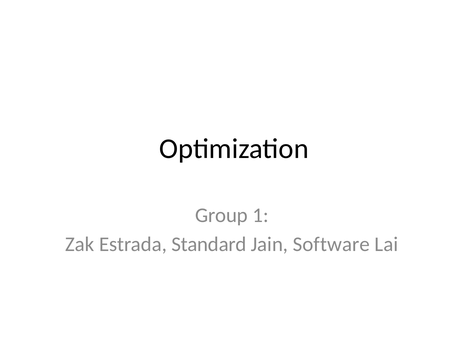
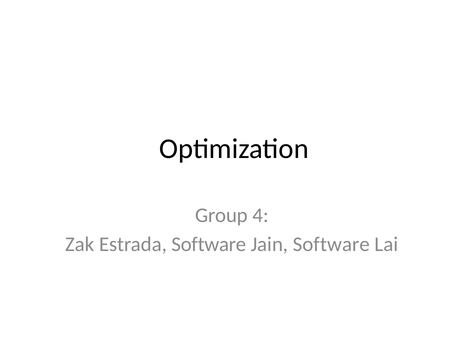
1: 1 -> 4
Estrada Standard: Standard -> Software
